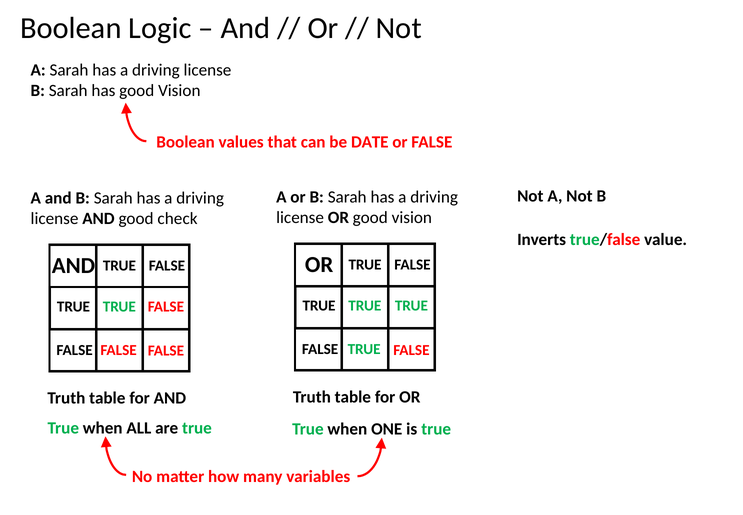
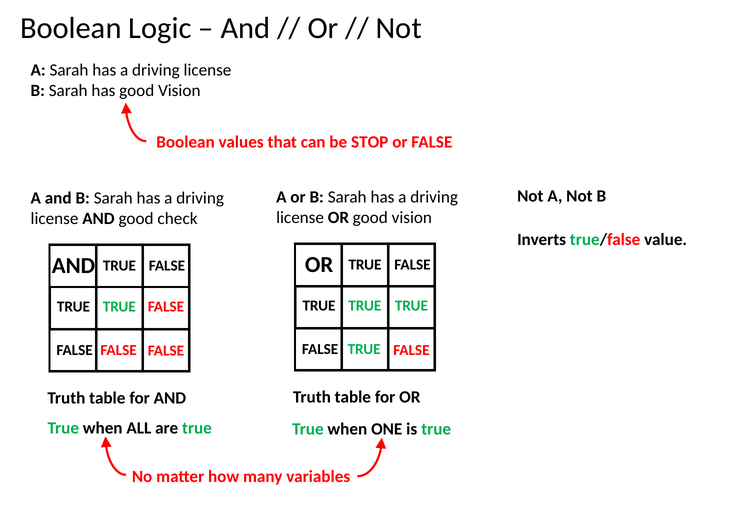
DATE: DATE -> STOP
